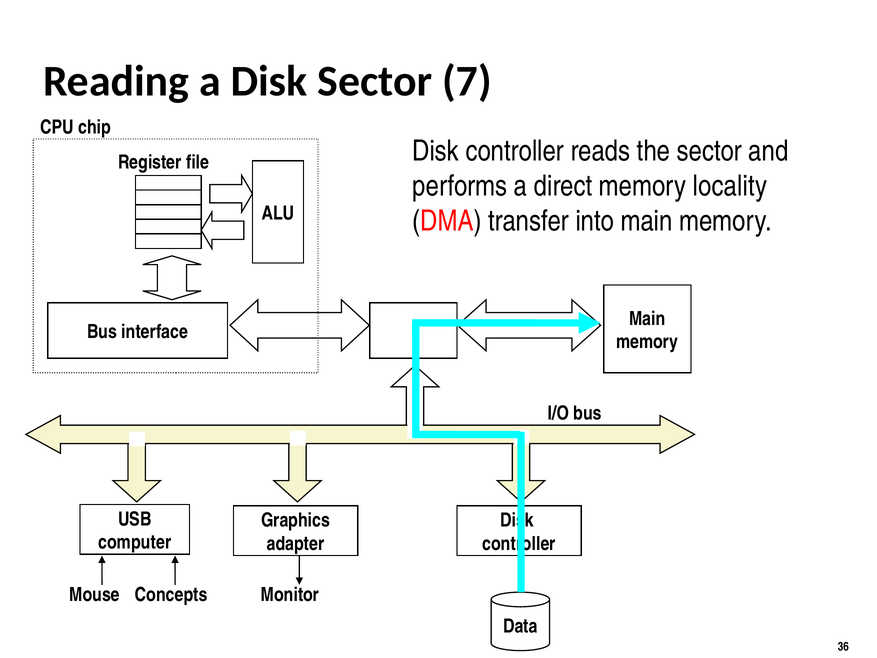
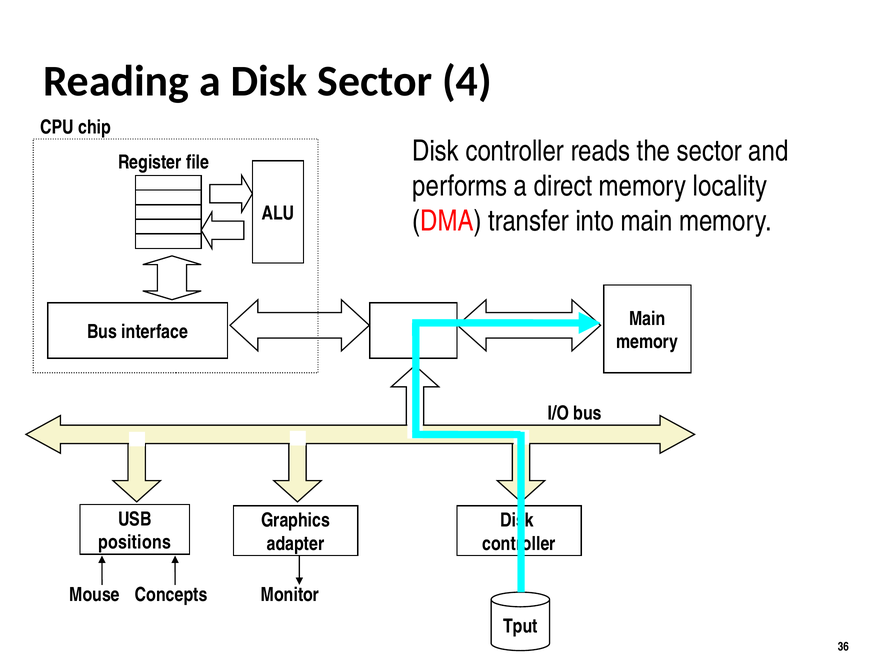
7: 7 -> 4
computer: computer -> positions
Data: Data -> Tput
